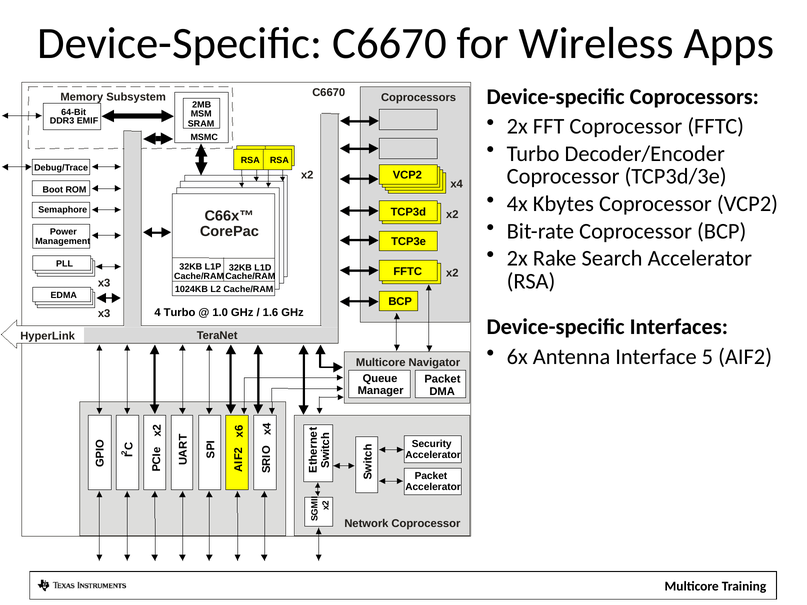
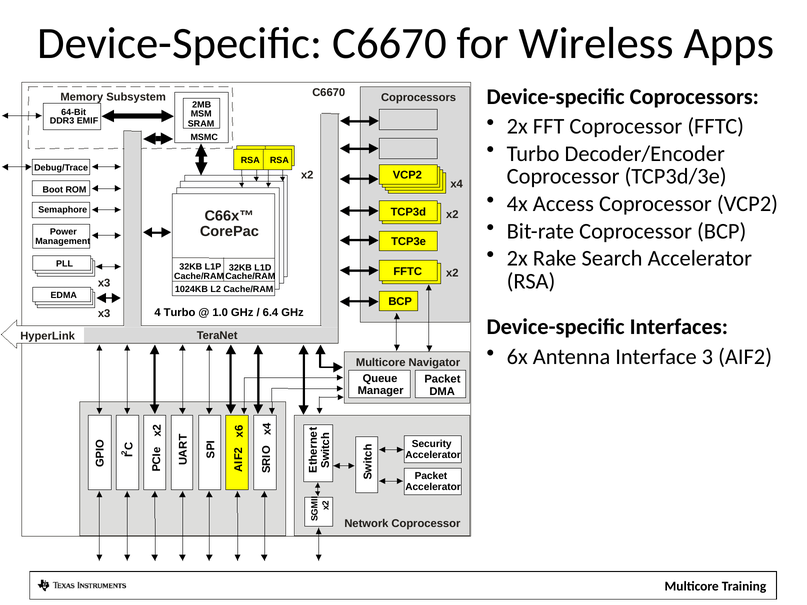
Kbytes: Kbytes -> Access
1.6: 1.6 -> 6.4
5: 5 -> 3
